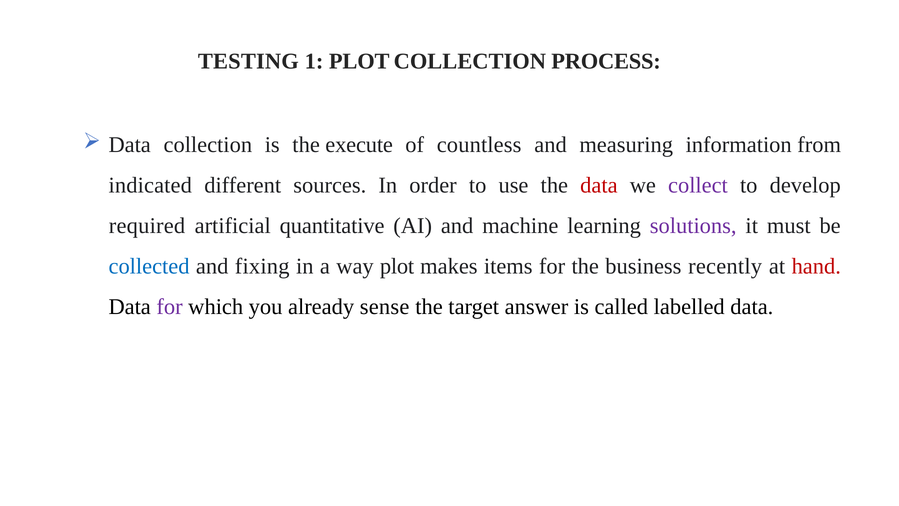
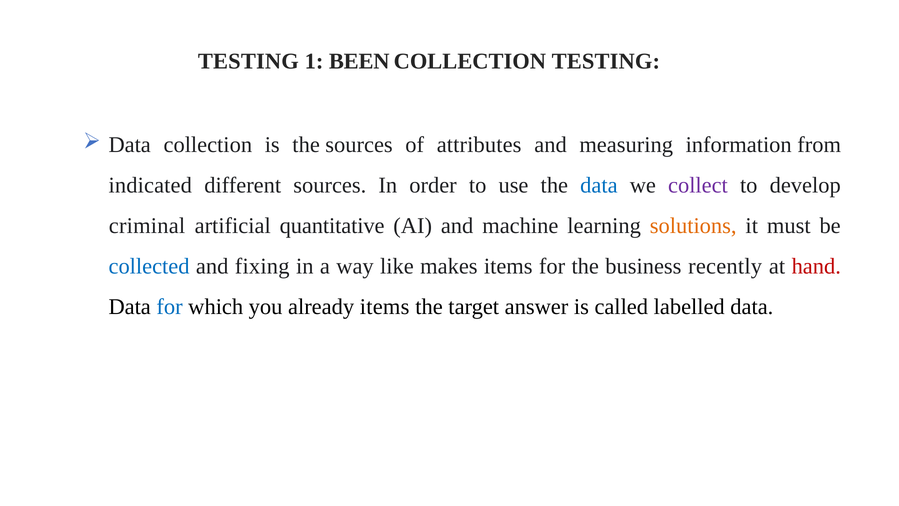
1 PLOT: PLOT -> BEEN
COLLECTION PROCESS: PROCESS -> TESTING
the execute: execute -> sources
countless: countless -> attributes
data at (599, 185) colour: red -> blue
required: required -> criminal
solutions colour: purple -> orange
way plot: plot -> like
for at (170, 307) colour: purple -> blue
already sense: sense -> items
